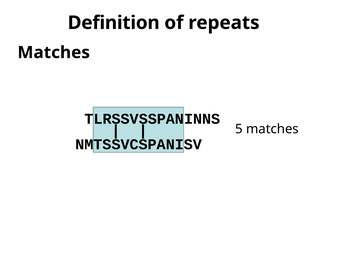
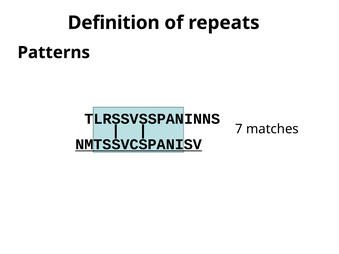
Matches at (54, 53): Matches -> Patterns
5: 5 -> 7
NMTSSVCSPANISV underline: none -> present
